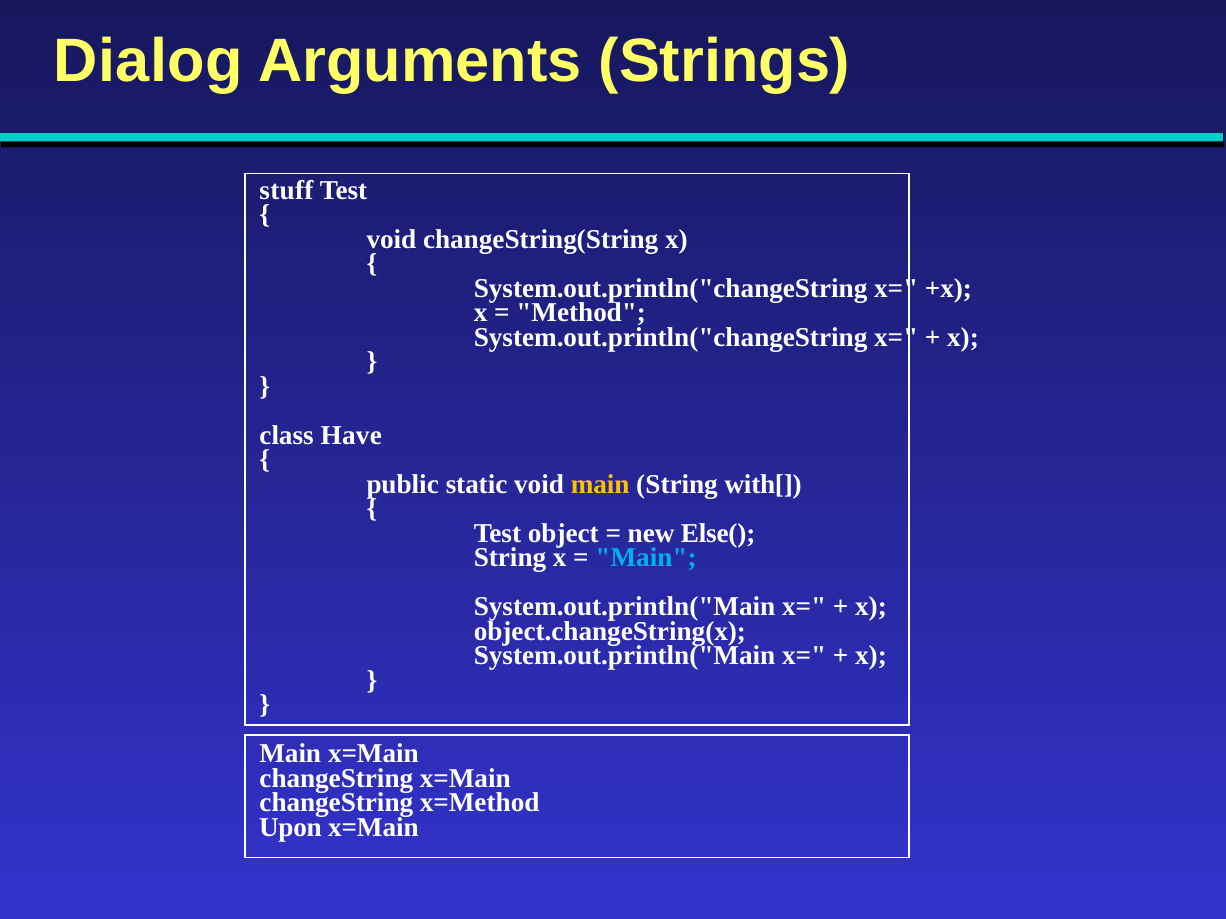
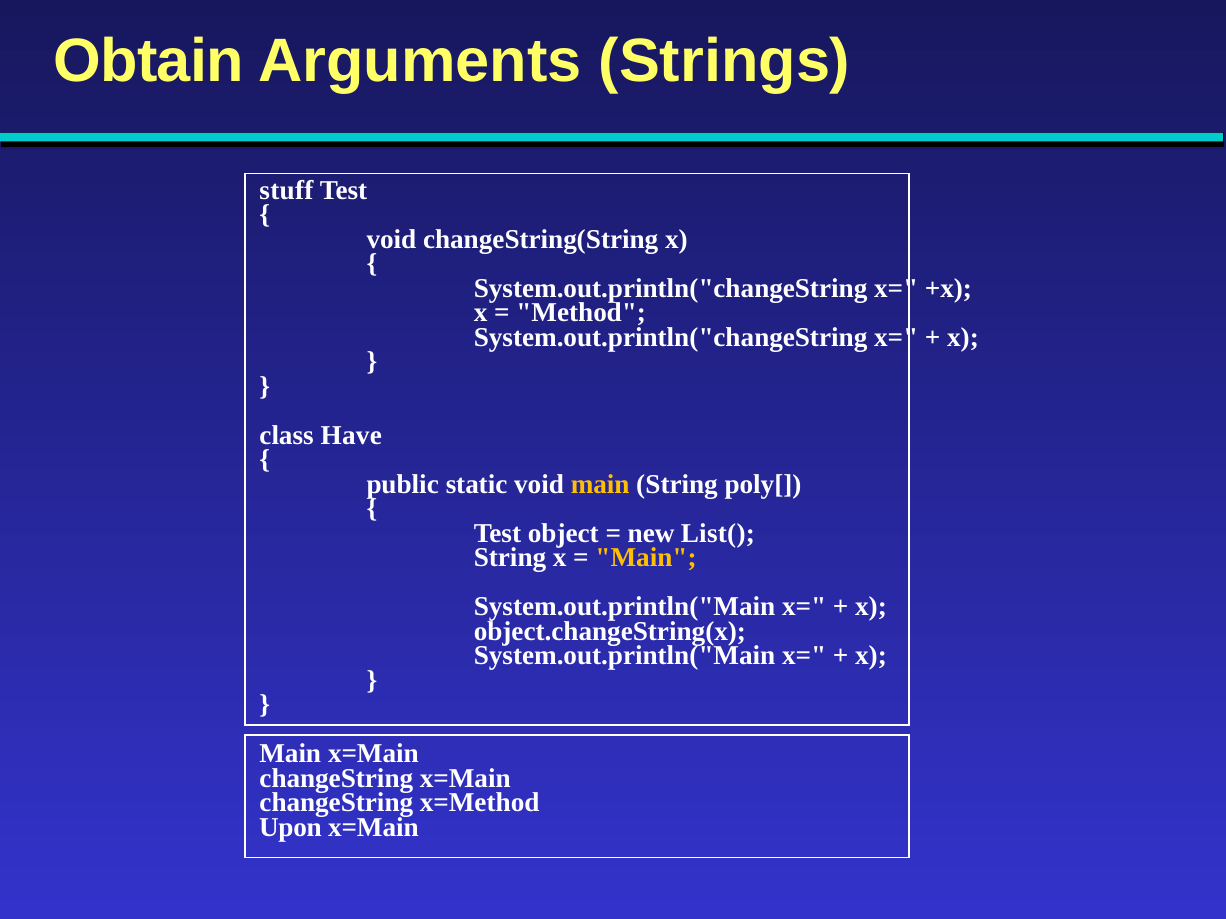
Dialog: Dialog -> Obtain
with[: with[ -> poly[
Else(: Else( -> List(
Main at (646, 558) colour: light blue -> yellow
